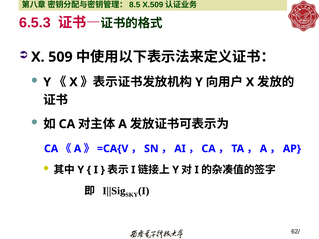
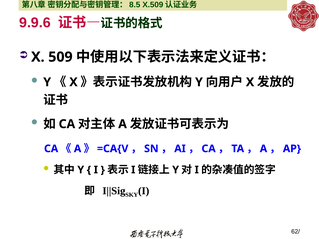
6.5.3: 6.5.3 -> 9.9.6
